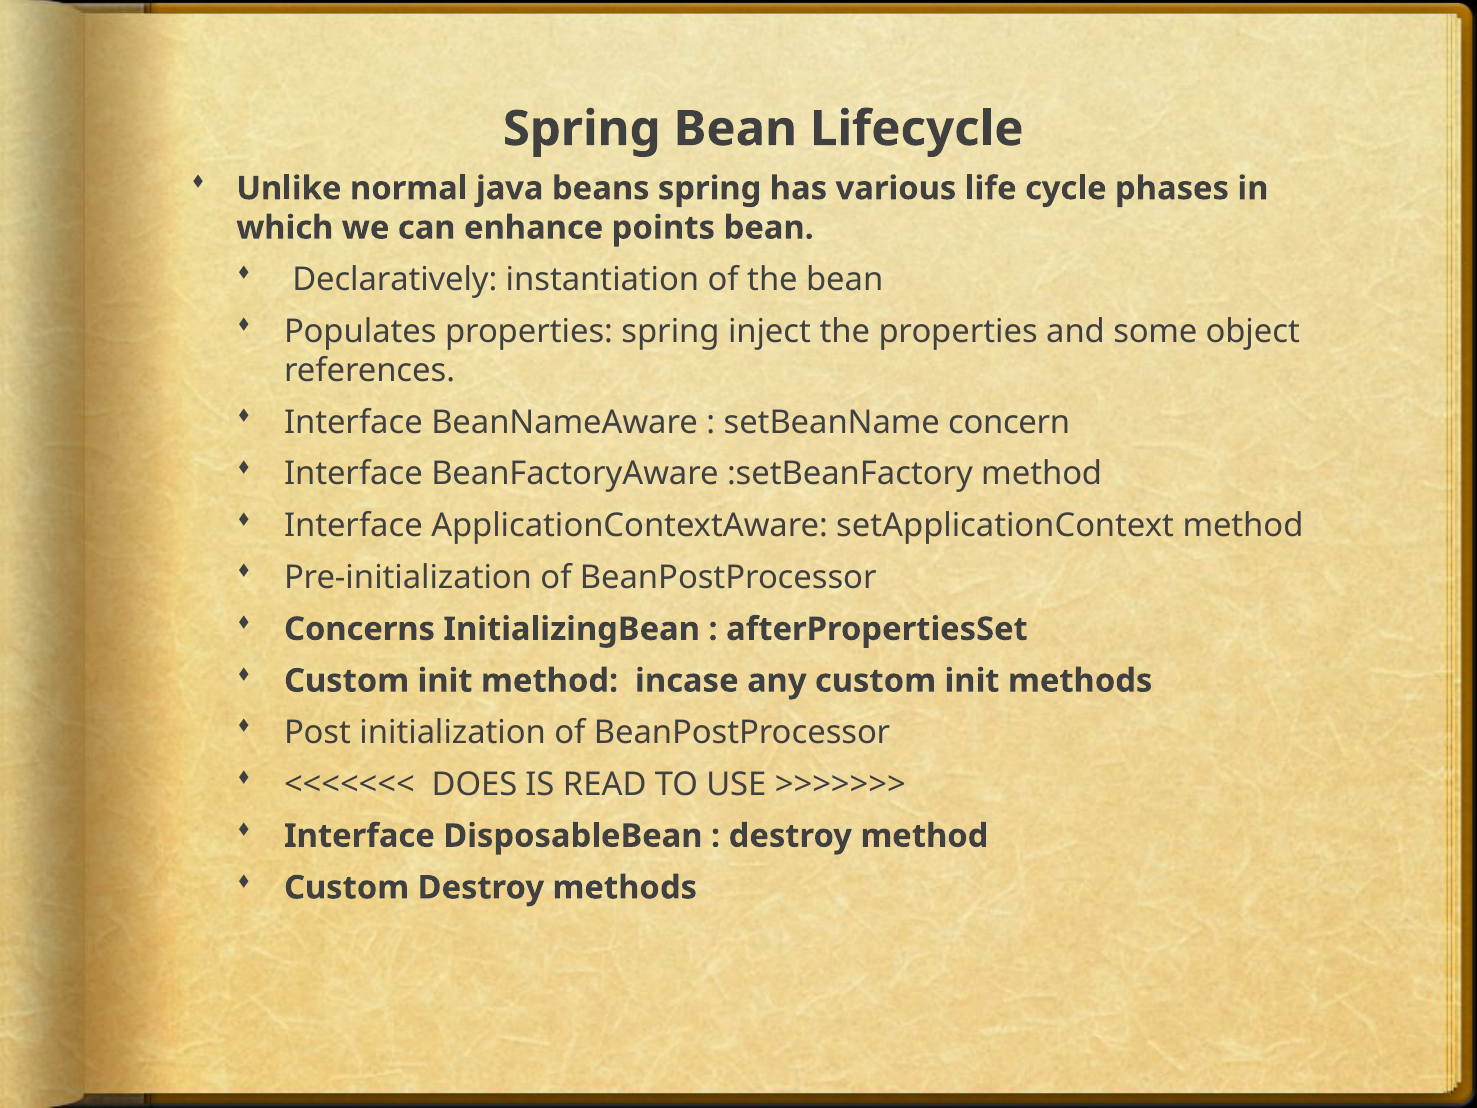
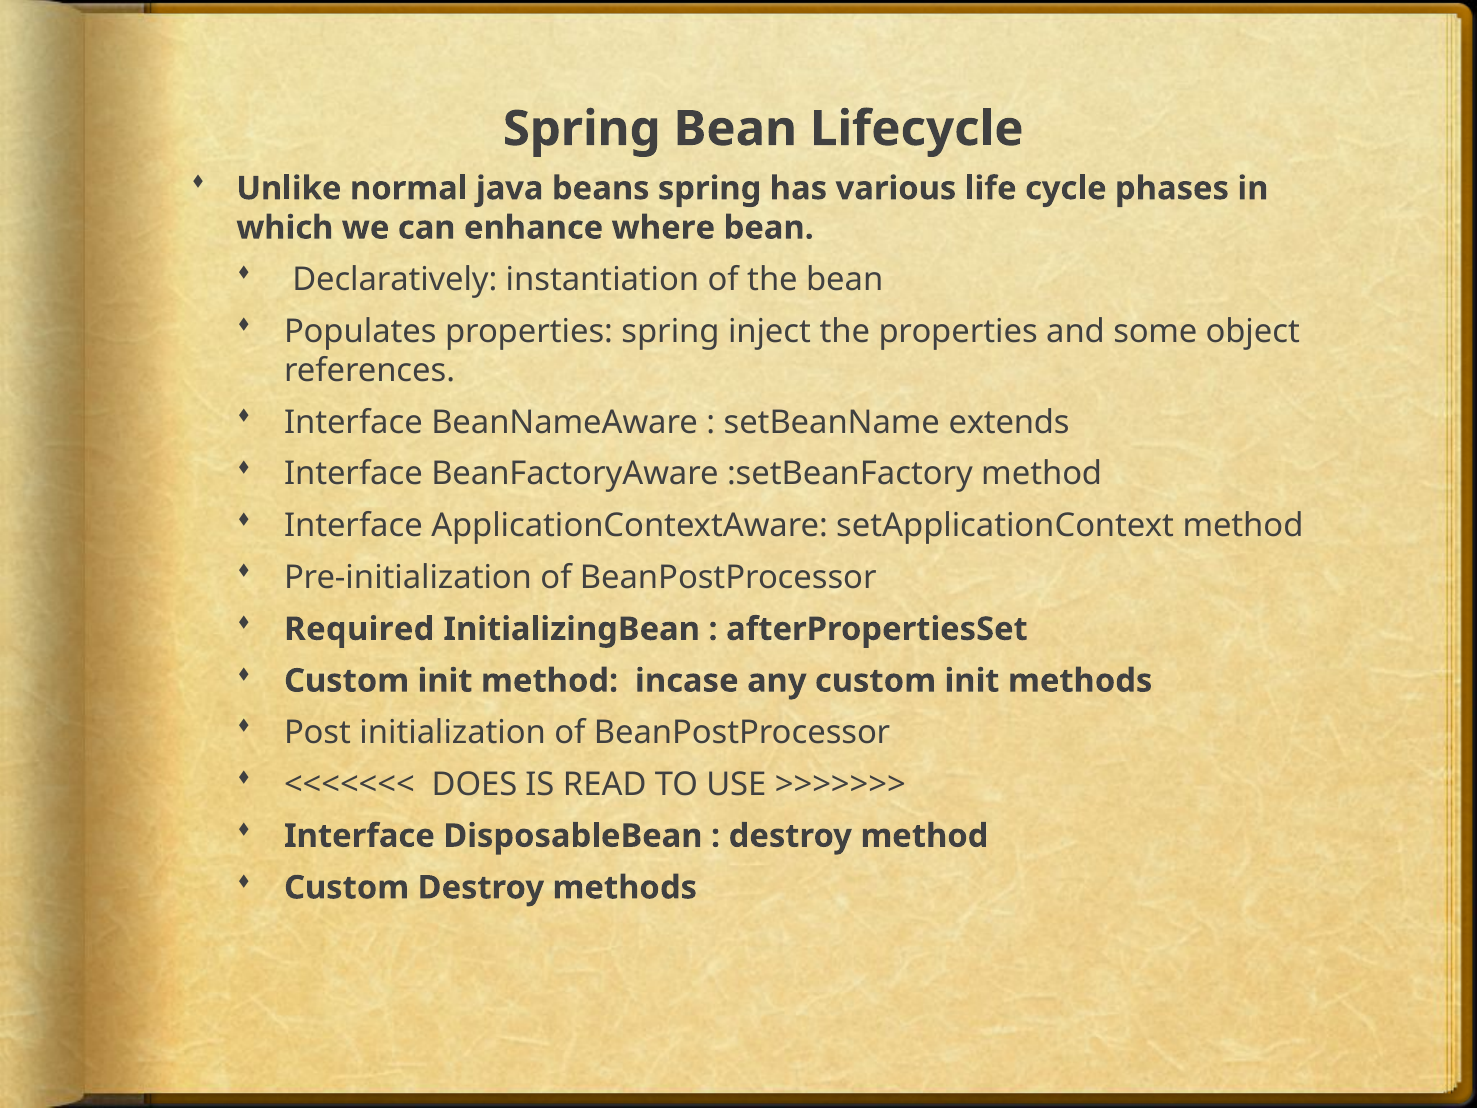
points: points -> where
concern: concern -> extends
Concerns: Concerns -> Required
